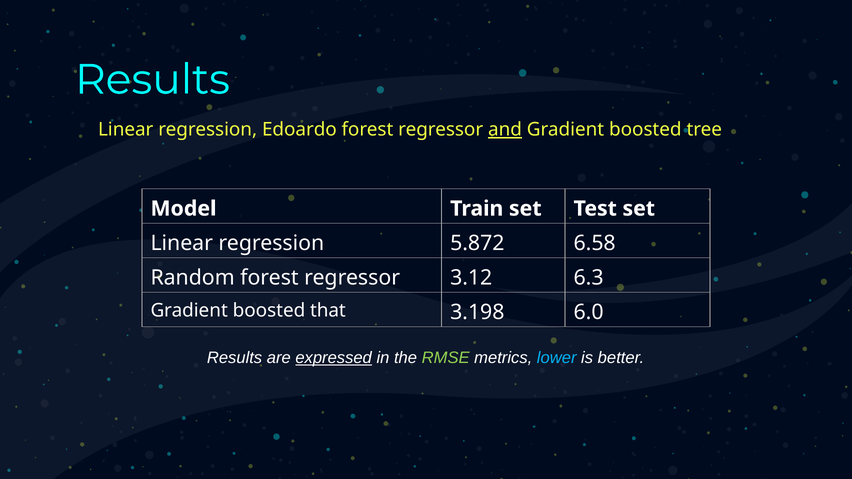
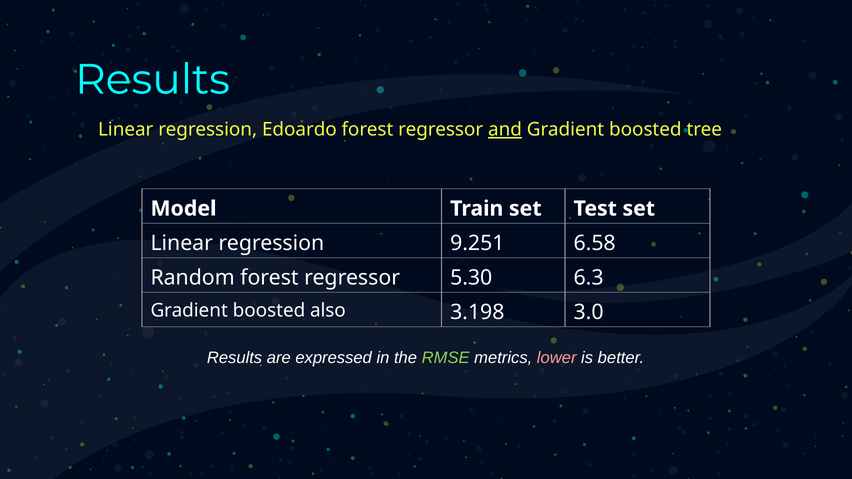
5.872: 5.872 -> 9.251
3.12: 3.12 -> 5.30
that: that -> also
6.0: 6.0 -> 3.0
expressed underline: present -> none
lower colour: light blue -> pink
